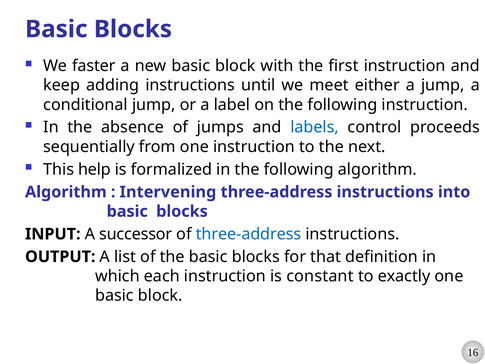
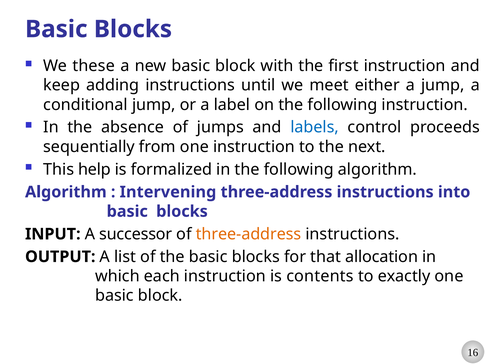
faster: faster -> these
three-address at (249, 234) colour: blue -> orange
definition: definition -> allocation
constant: constant -> contents
